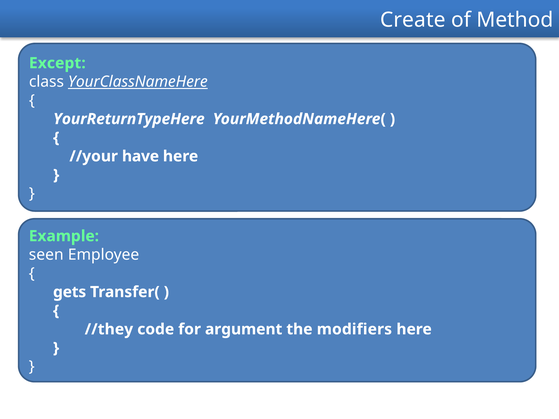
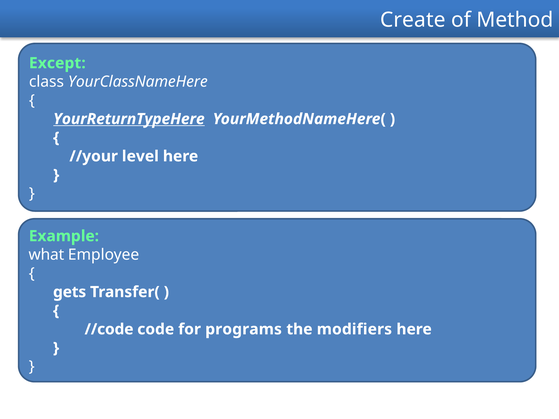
YourClassNameHere underline: present -> none
YourReturnTypeHere underline: none -> present
have: have -> level
seen: seen -> what
//they: //they -> //code
argument: argument -> programs
